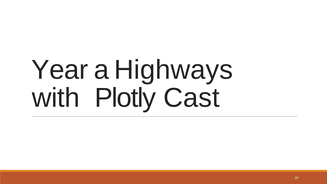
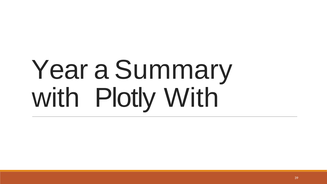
Highways: Highways -> Summary
Plotly Cast: Cast -> With
